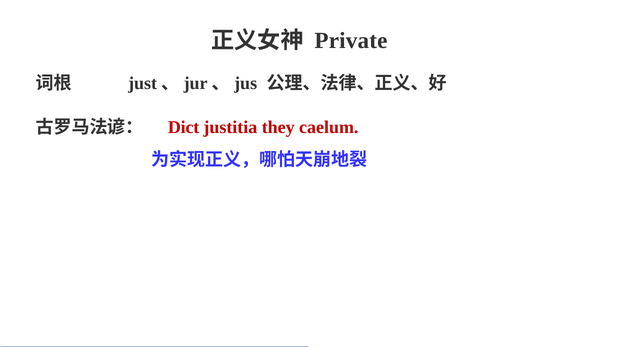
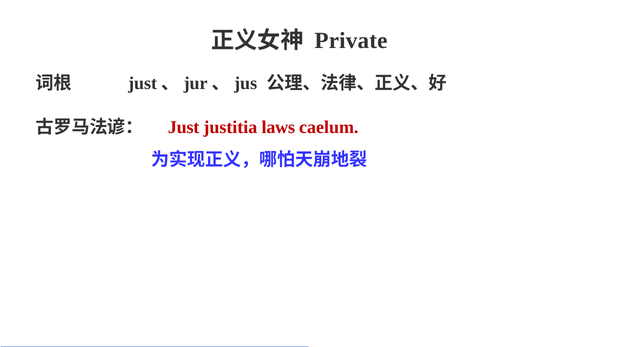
Dict at (184, 127): Dict -> Just
they: they -> laws
